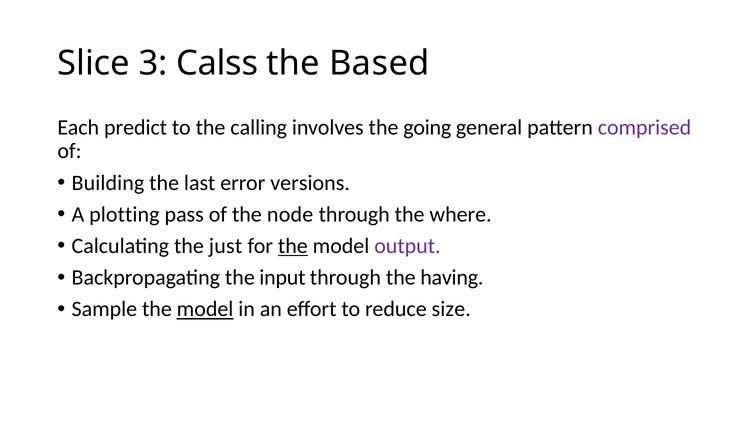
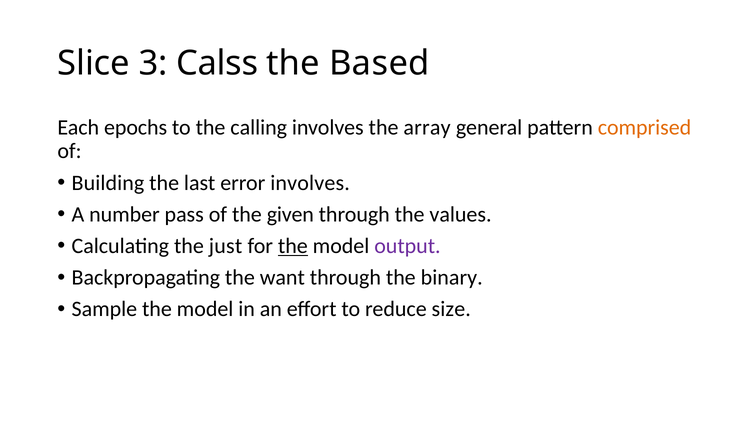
predict: predict -> epochs
going: going -> array
comprised colour: purple -> orange
error versions: versions -> involves
plotting: plotting -> number
node: node -> given
where: where -> values
input: input -> want
having: having -> binary
model at (205, 309) underline: present -> none
